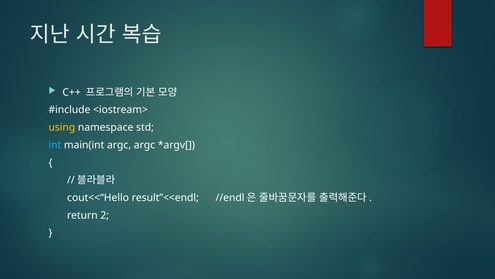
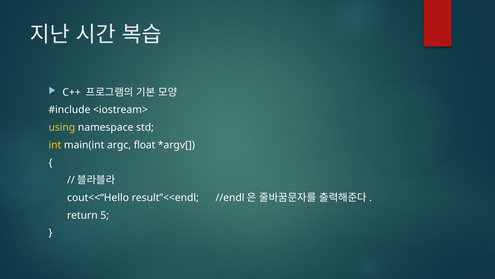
int colour: light blue -> yellow
argc argc: argc -> float
2: 2 -> 5
